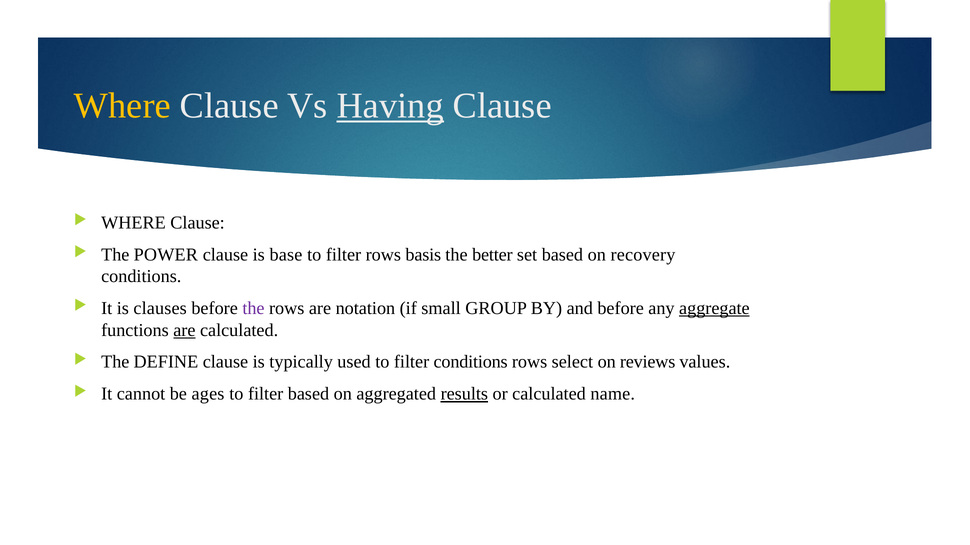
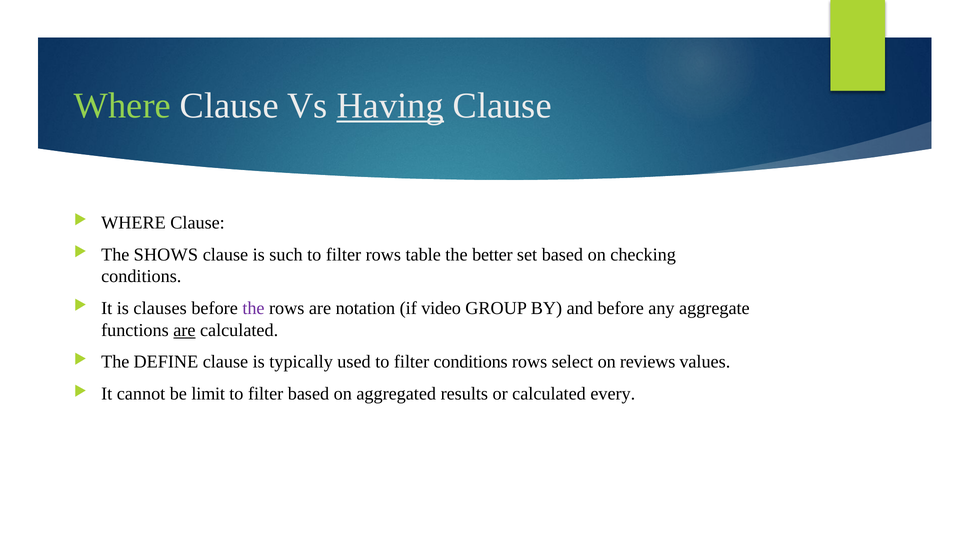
Where at (122, 106) colour: yellow -> light green
POWER: POWER -> SHOWS
base: base -> such
basis: basis -> table
recovery: recovery -> checking
small: small -> video
aggregate underline: present -> none
ages: ages -> limit
results underline: present -> none
name: name -> every
